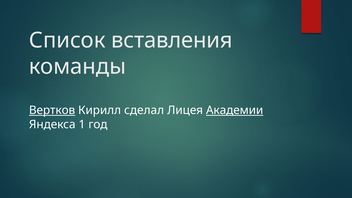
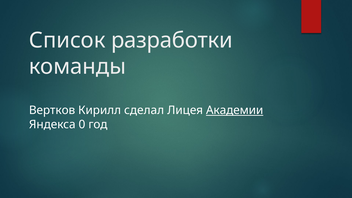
вставления: вставления -> разработки
Вертков underline: present -> none
1: 1 -> 0
